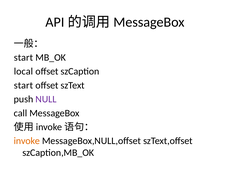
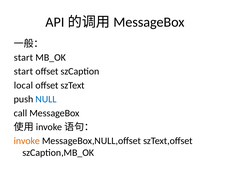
local at (23, 72): local -> start
start at (23, 86): start -> local
NULL colour: purple -> blue
